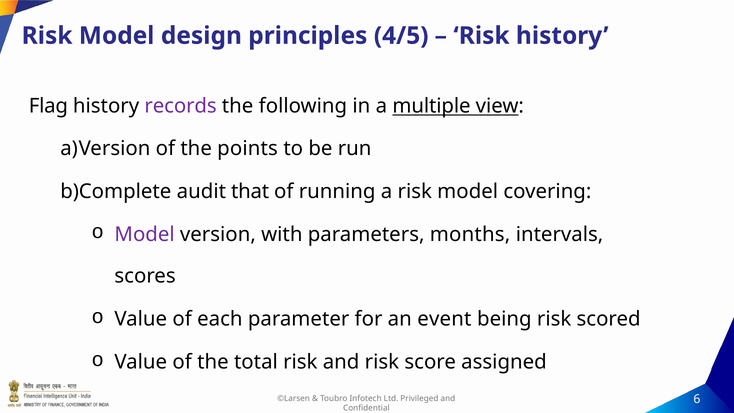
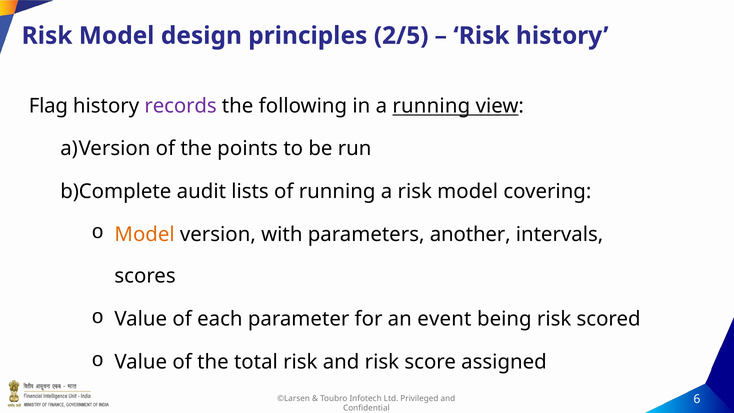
4/5: 4/5 -> 2/5
a multiple: multiple -> running
that: that -> lists
Model at (145, 234) colour: purple -> orange
months: months -> another
